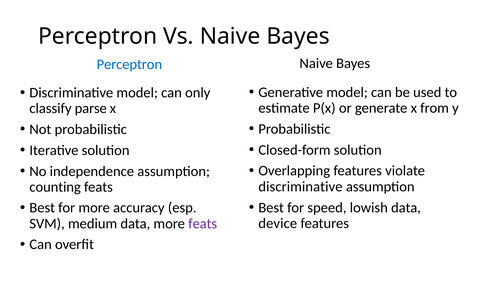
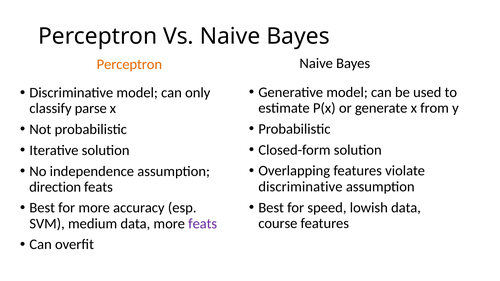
Perceptron at (129, 64) colour: blue -> orange
counting: counting -> direction
device: device -> course
